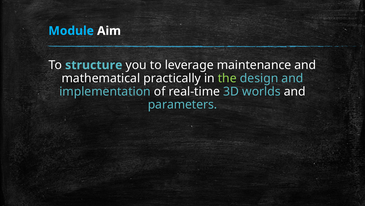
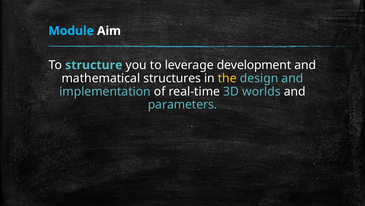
maintenance: maintenance -> development
practically: practically -> structures
the colour: light green -> yellow
